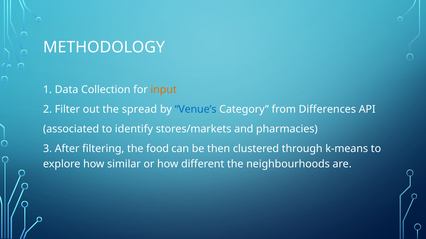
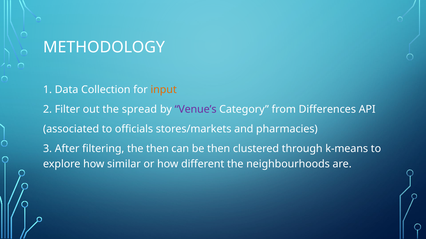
Venue’s colour: blue -> purple
identify: identify -> officials
the food: food -> then
